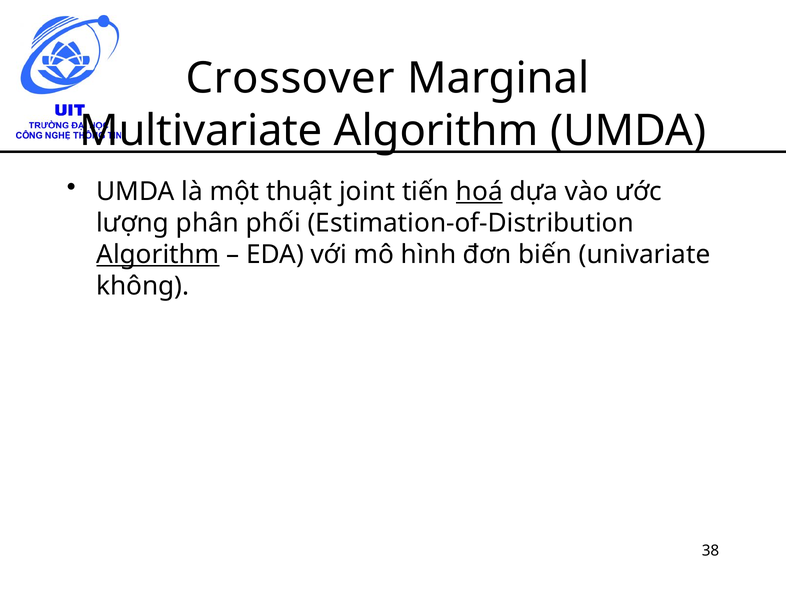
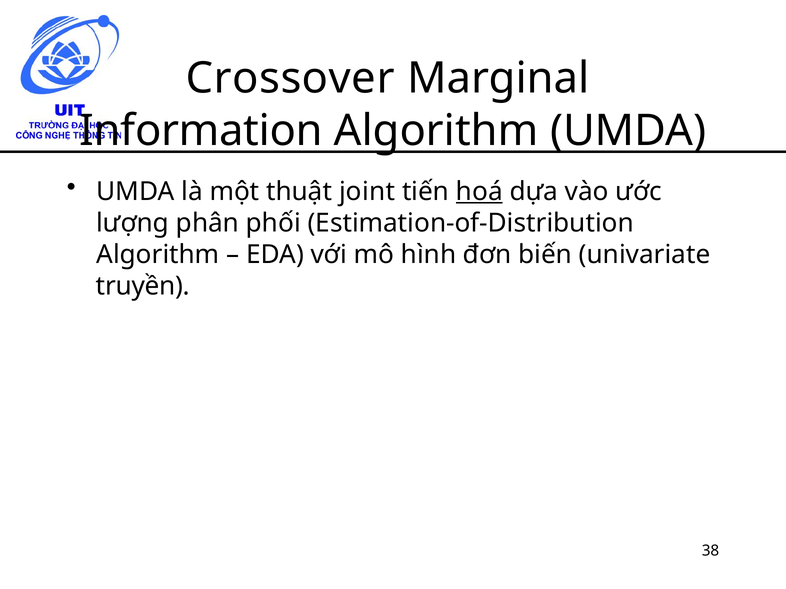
Multivariate: Multivariate -> Information
Algorithm at (158, 255) underline: present -> none
không: không -> truyền
